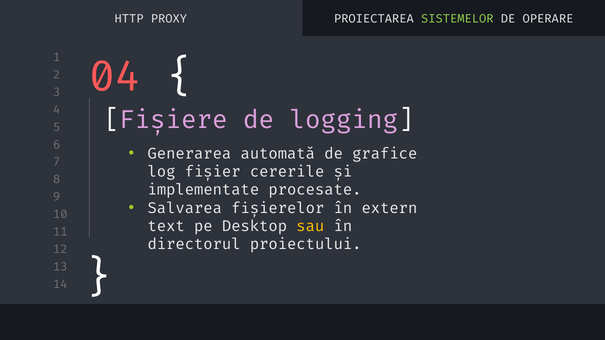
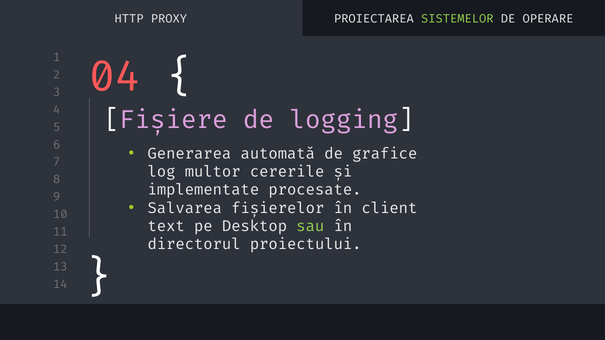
fișier: fișier -> multor
extern: extern -> client
sau colour: yellow -> light green
